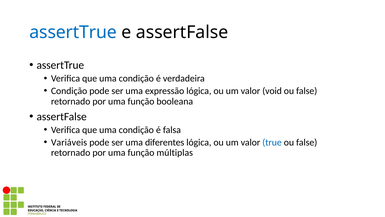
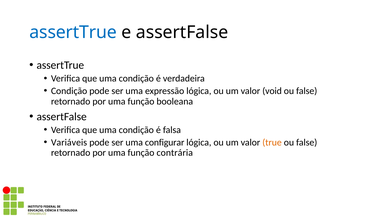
diferentes: diferentes -> configurar
true colour: blue -> orange
múltiplas: múltiplas -> contrária
